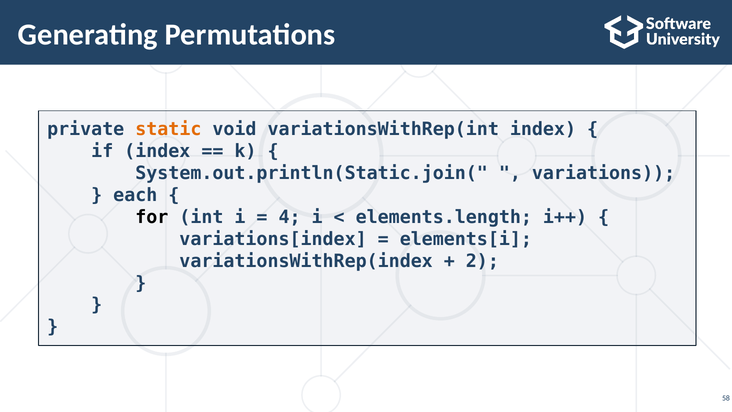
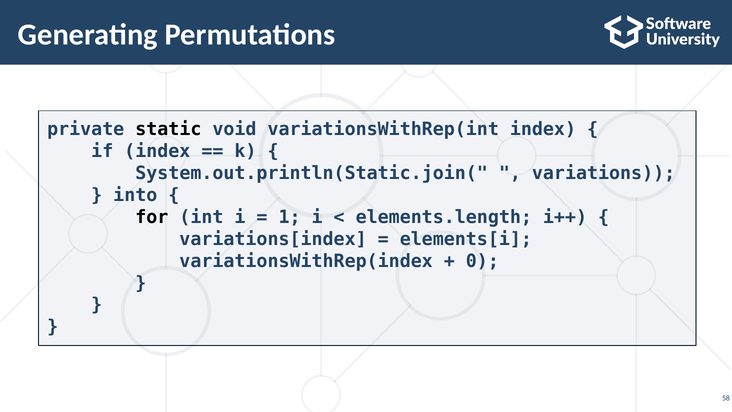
static colour: orange -> black
each: each -> into
4: 4 -> 1
2: 2 -> 0
